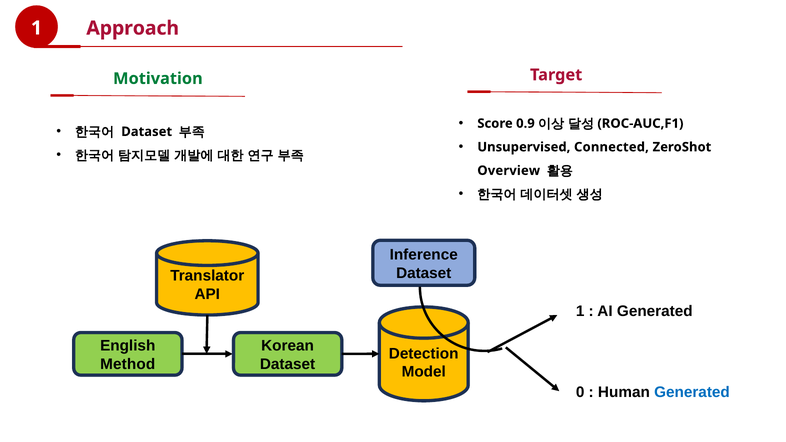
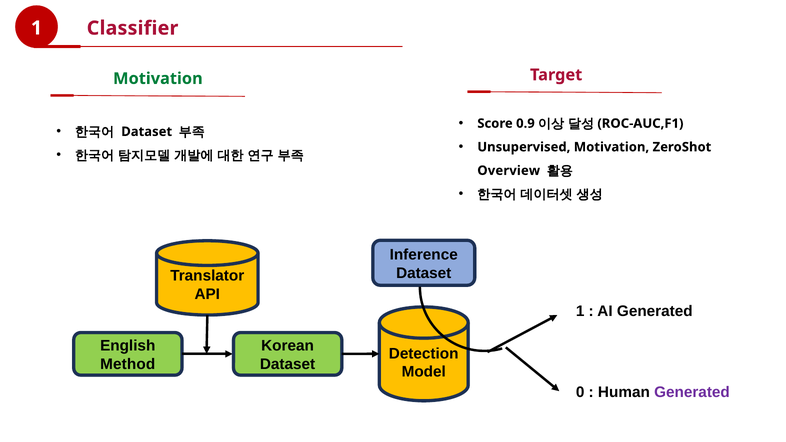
Approach: Approach -> Classifier
Unsupervised Connected: Connected -> Motivation
Generated at (692, 392) colour: blue -> purple
